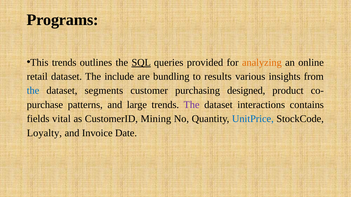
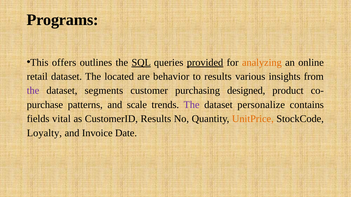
This trends: trends -> offers
provided underline: none -> present
include: include -> located
bundling: bundling -> behavior
the at (33, 91) colour: blue -> purple
large: large -> scale
interactions: interactions -> personalize
CustomerID Mining: Mining -> Results
UnitPrice colour: blue -> orange
